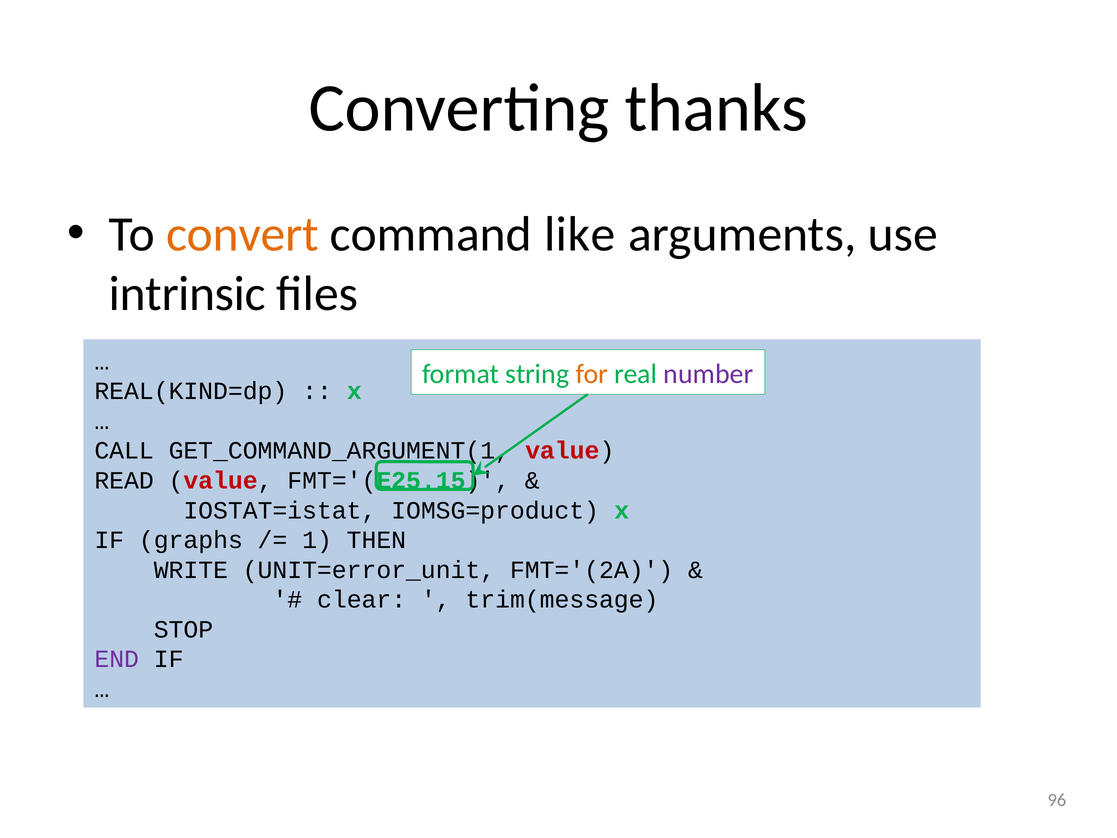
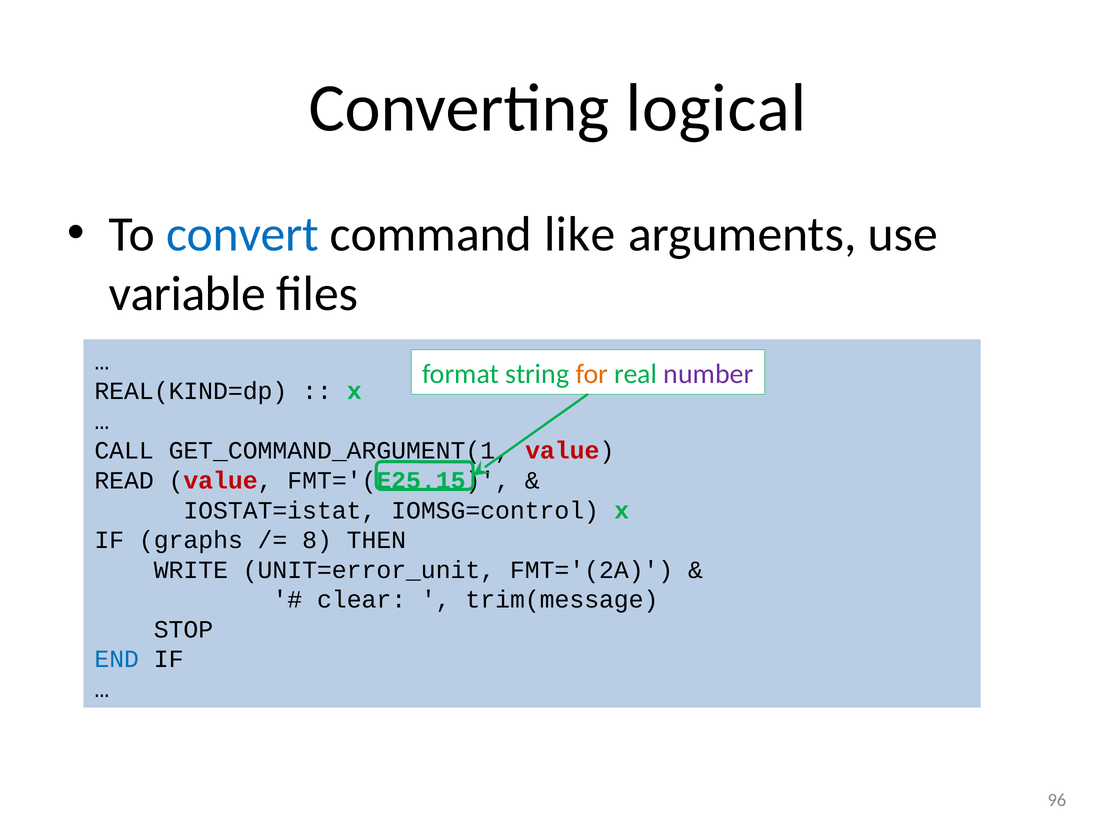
thanks: thanks -> logical
convert colour: orange -> blue
intrinsic: intrinsic -> variable
IOMSG=product: IOMSG=product -> IOMSG=control
1: 1 -> 8
END colour: purple -> blue
